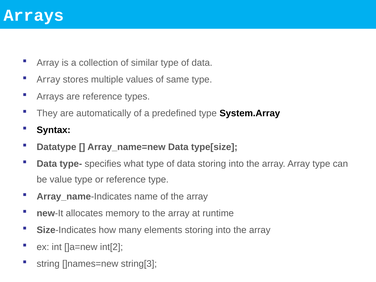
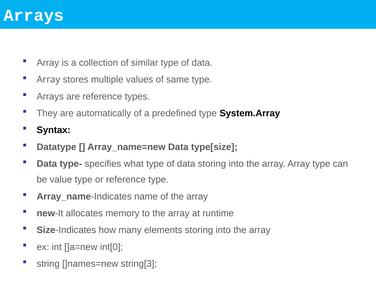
int[2: int[2 -> int[0
